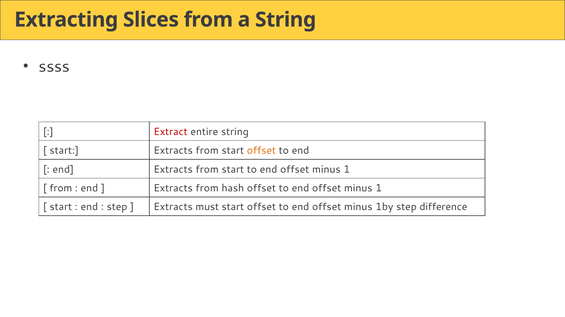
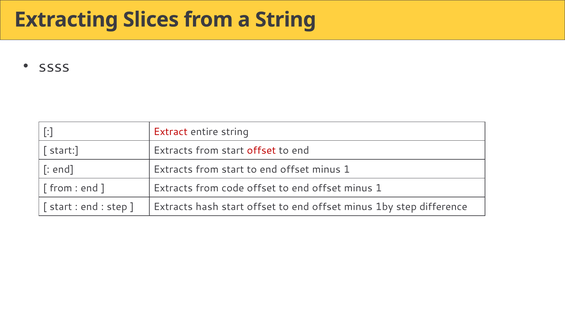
offset at (261, 151) colour: orange -> red
hash: hash -> code
must: must -> hash
